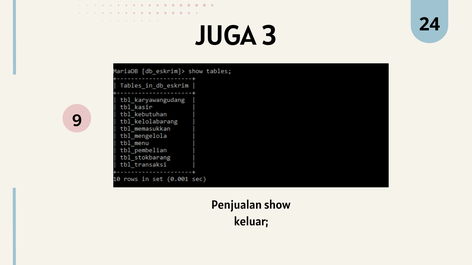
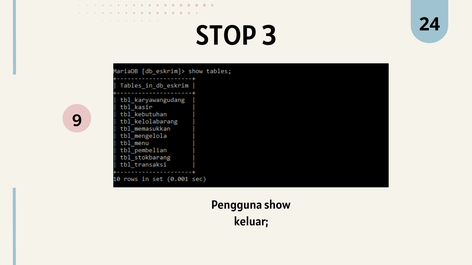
JUGA: JUGA -> STOP
Penjualan: Penjualan -> Pengguna
